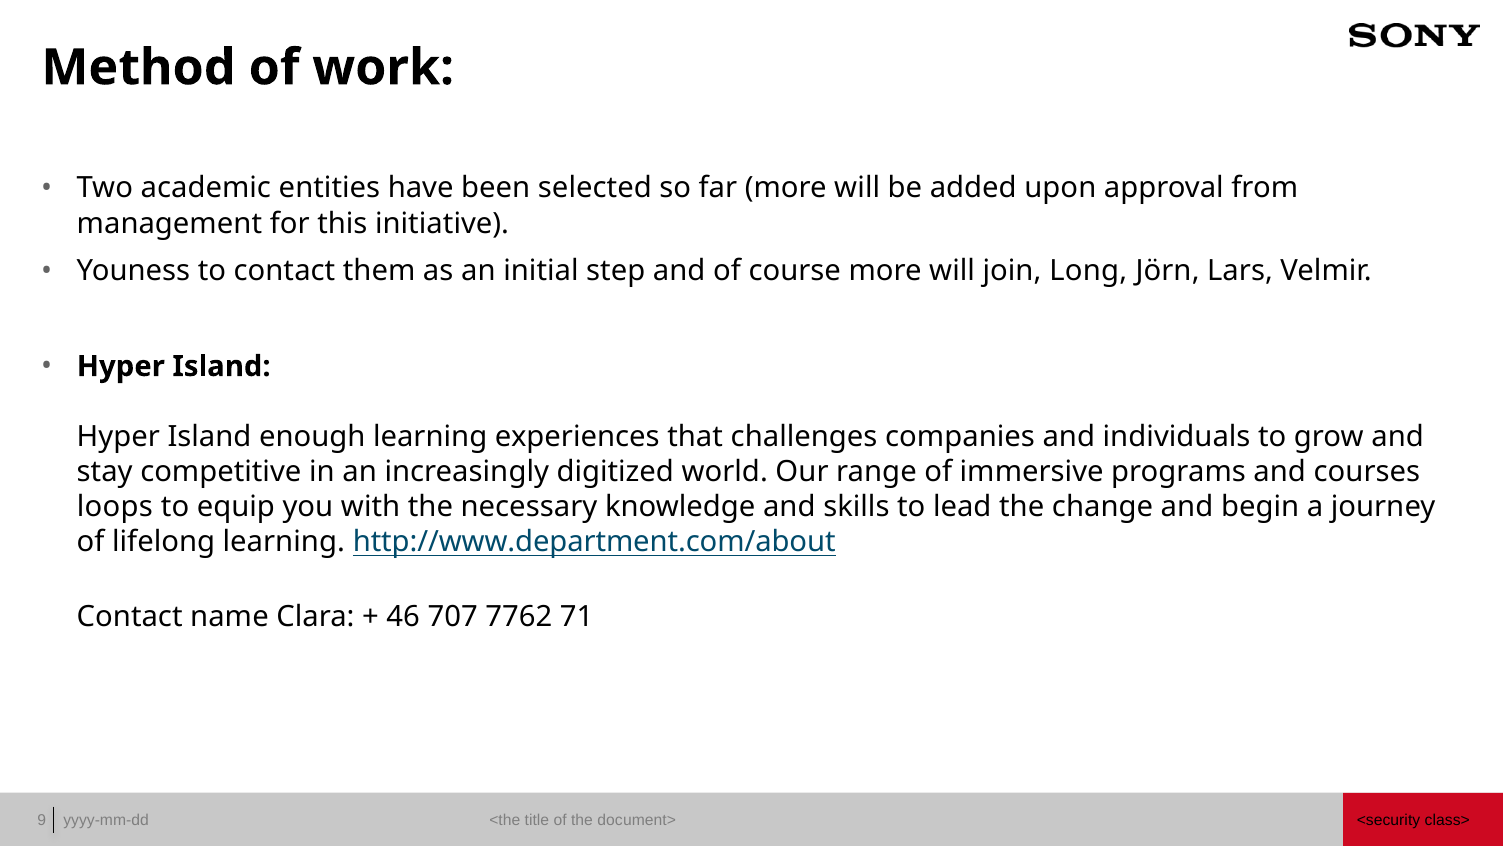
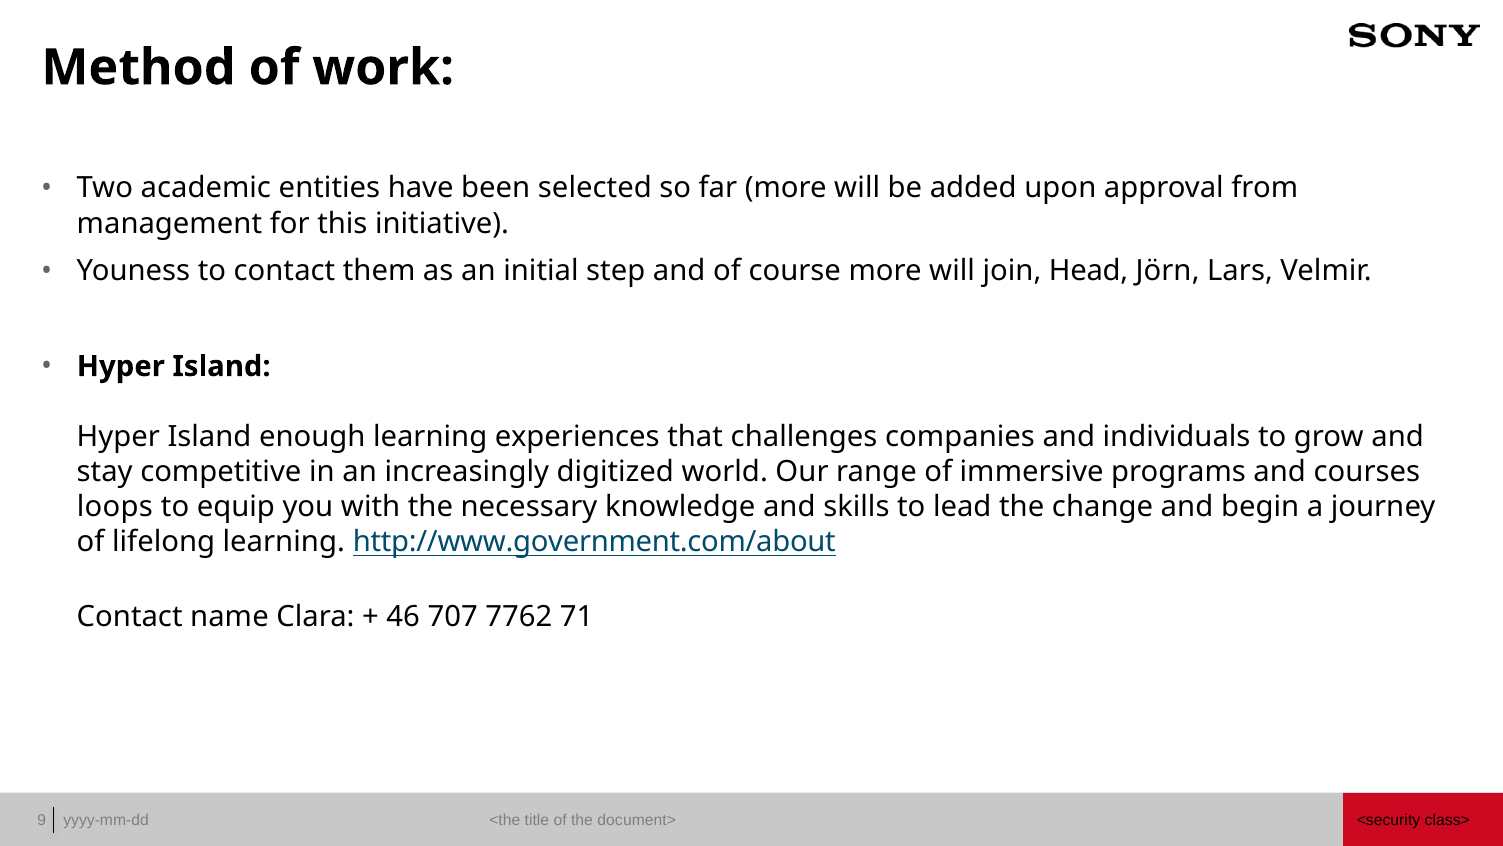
Long: Long -> Head
http://www.department.com/about: http://www.department.com/about -> http://www.government.com/about
